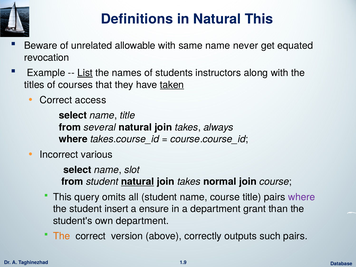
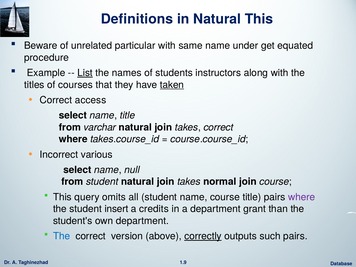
allowable: allowable -> particular
never: never -> under
revocation: revocation -> procedure
several: several -> varchar
takes always: always -> correct
slot: slot -> null
natural at (138, 182) underline: present -> none
ensure: ensure -> credits
The at (62, 236) colour: orange -> blue
correctly underline: none -> present
